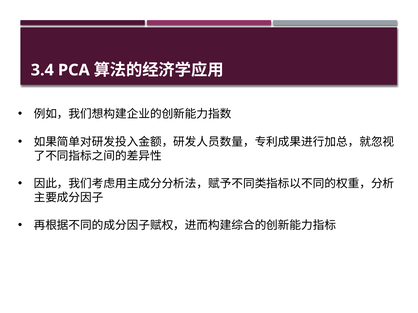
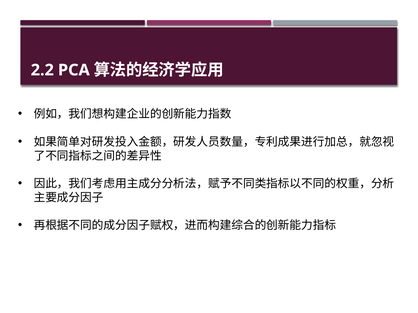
3.4: 3.4 -> 2.2
